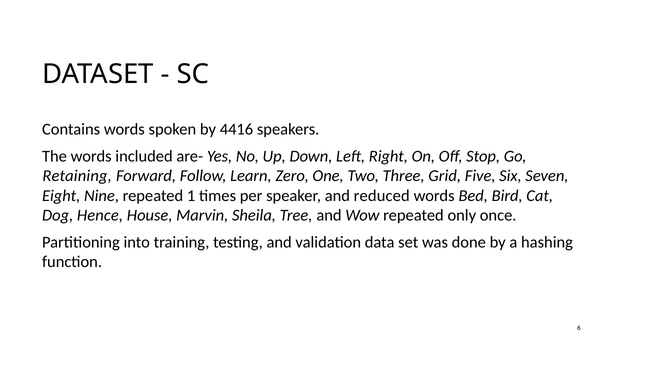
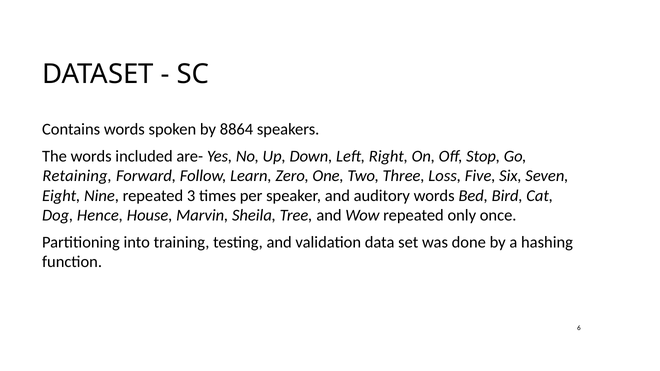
4416: 4416 -> 8864
Grid: Grid -> Loss
1: 1 -> 3
reduced: reduced -> auditory
